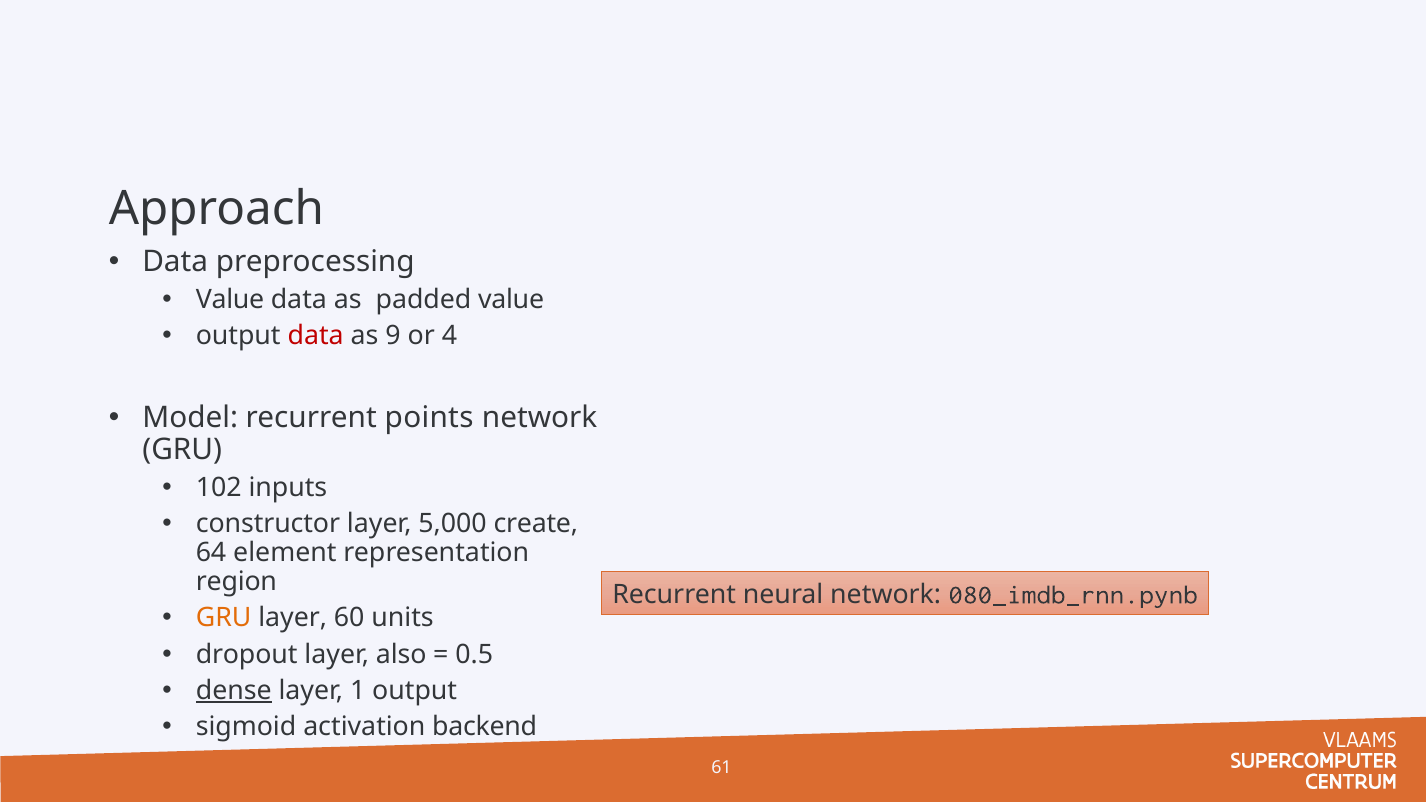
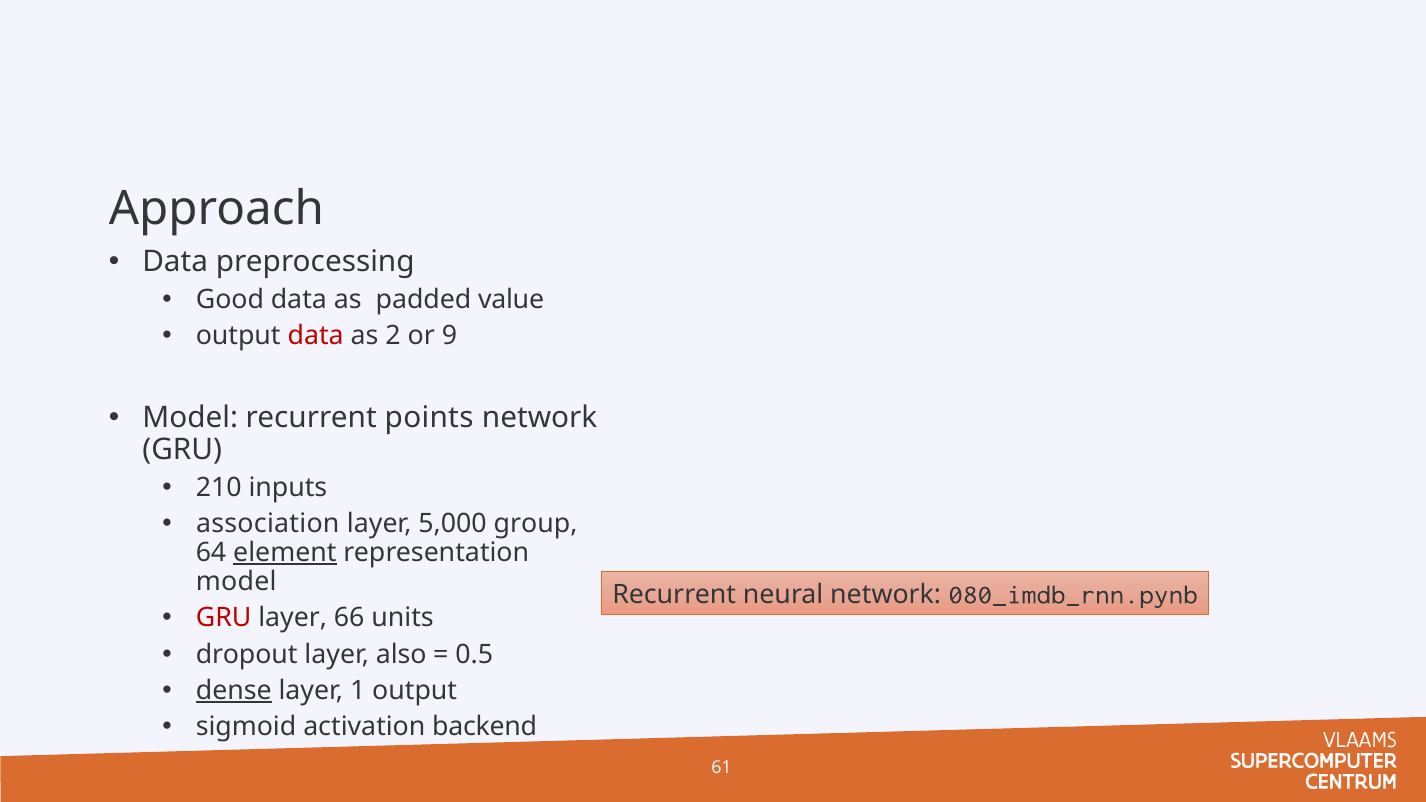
Value at (230, 300): Value -> Good
9: 9 -> 2
4: 4 -> 9
102: 102 -> 210
constructor: constructor -> association
create: create -> group
element underline: none -> present
region at (236, 582): region -> model
GRU at (224, 618) colour: orange -> red
60: 60 -> 66
